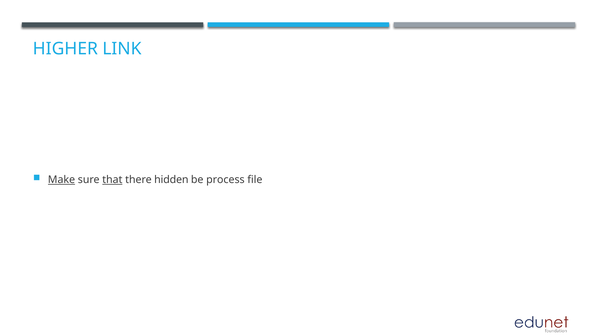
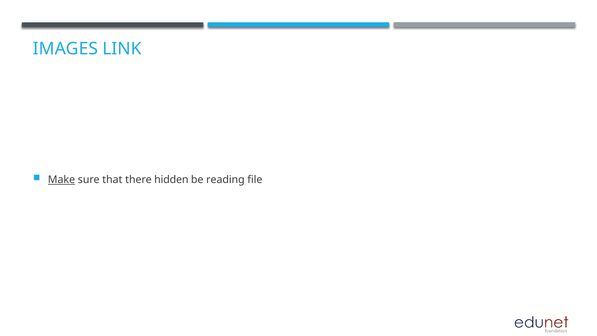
HIGHER: HIGHER -> IMAGES
that underline: present -> none
process: process -> reading
